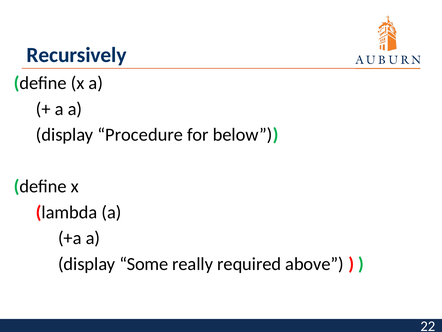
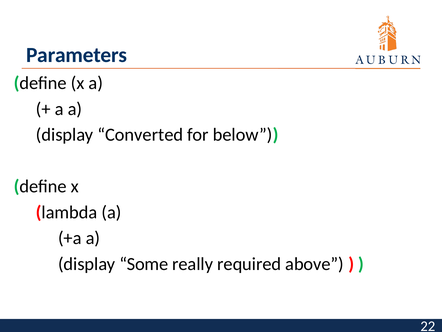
Recursively: Recursively -> Parameters
Procedure: Procedure -> Converted
